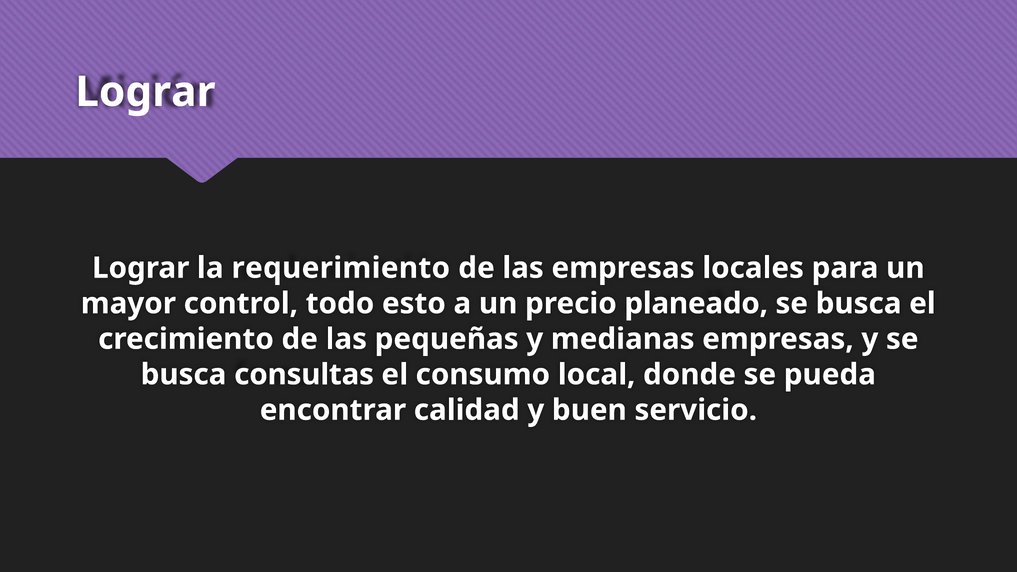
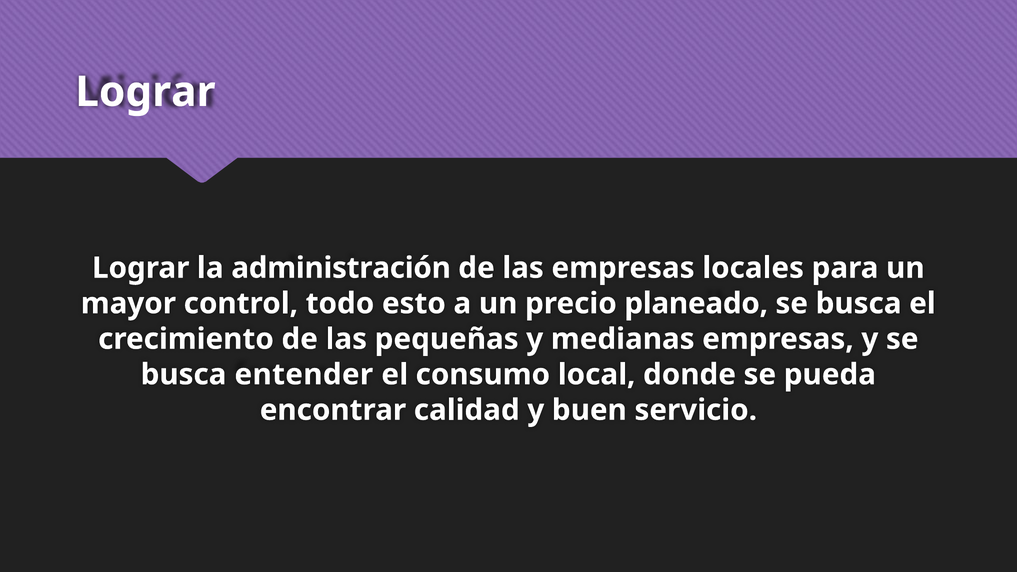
requerimiento: requerimiento -> administración
consultas: consultas -> entender
